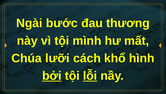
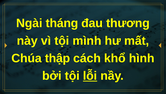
bước: bước -> tháng
lưỡi: lưỡi -> thập
bởi underline: present -> none
